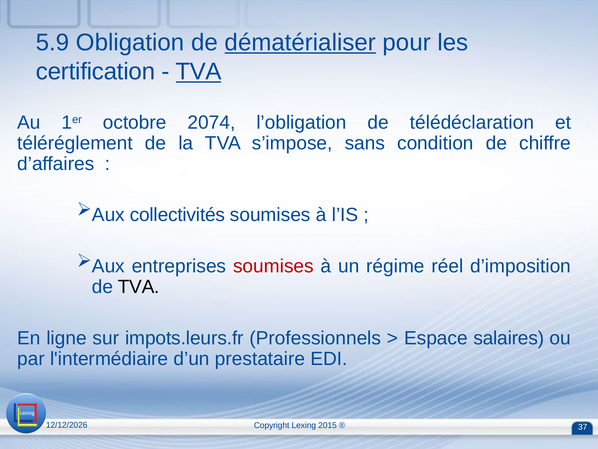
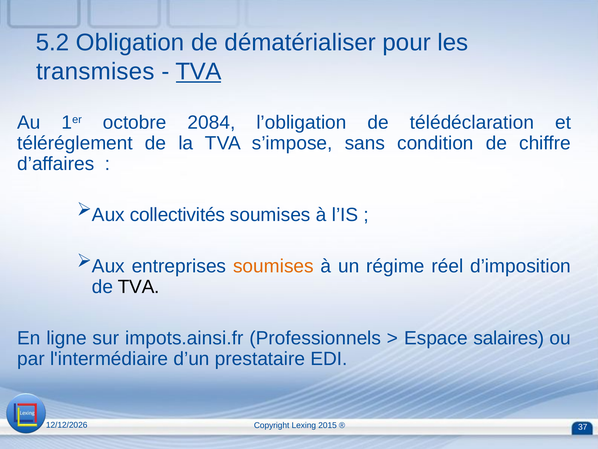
5.9: 5.9 -> 5.2
dématérialiser underline: present -> none
certification: certification -> transmises
2074: 2074 -> 2084
soumises at (273, 266) colour: red -> orange
impots.leurs.fr: impots.leurs.fr -> impots.ainsi.fr
